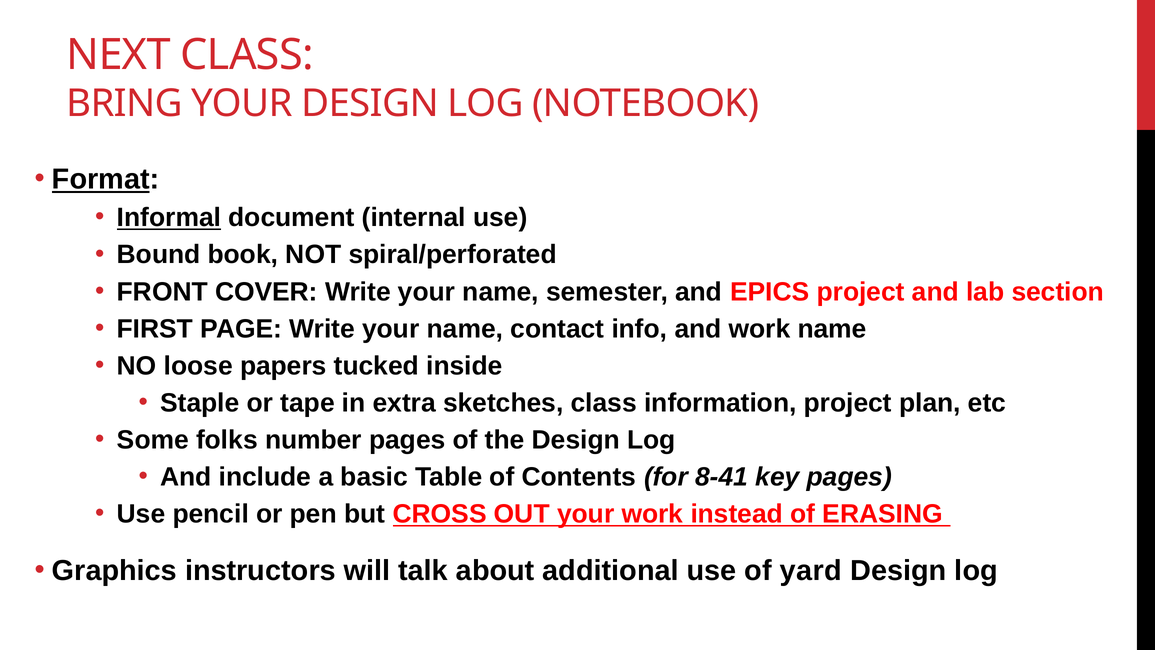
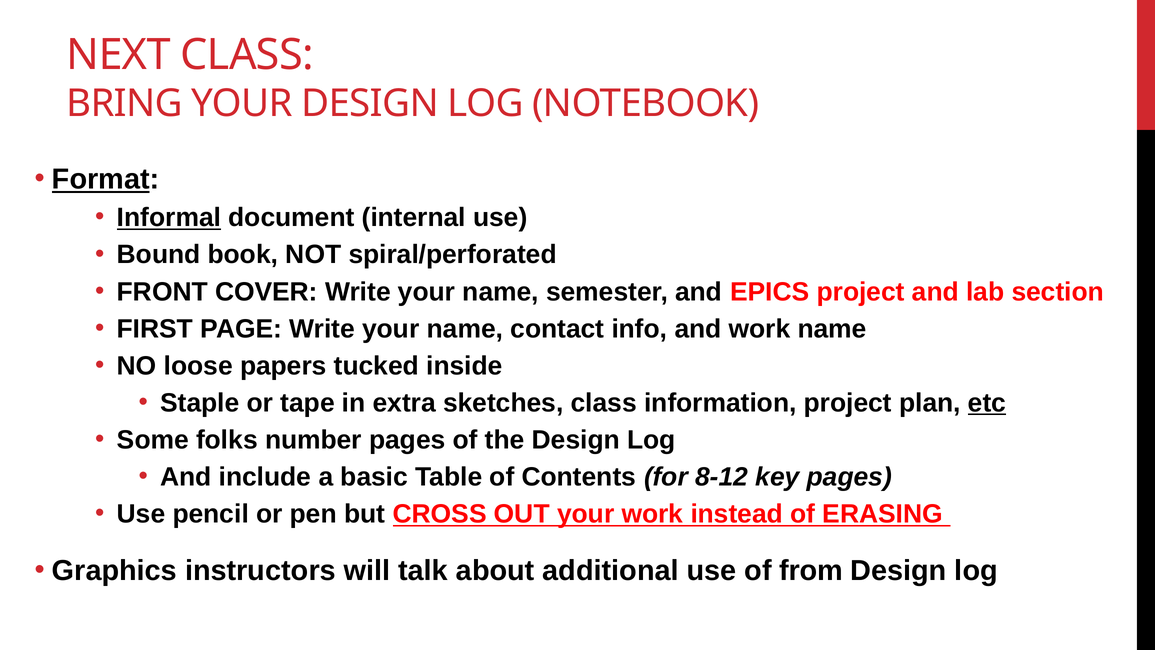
etc underline: none -> present
8-41: 8-41 -> 8-12
yard: yard -> from
